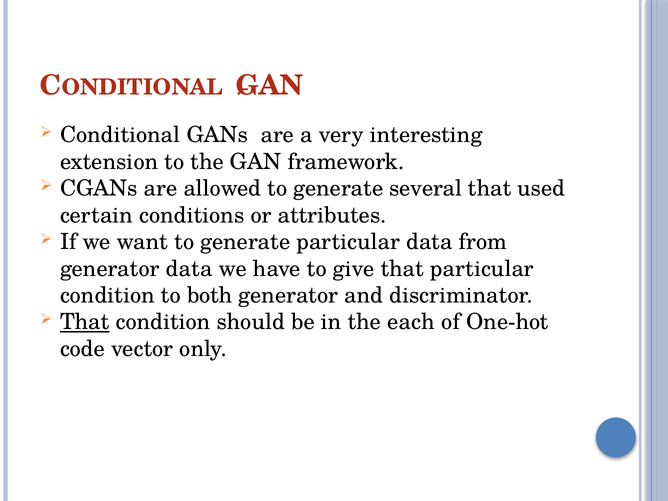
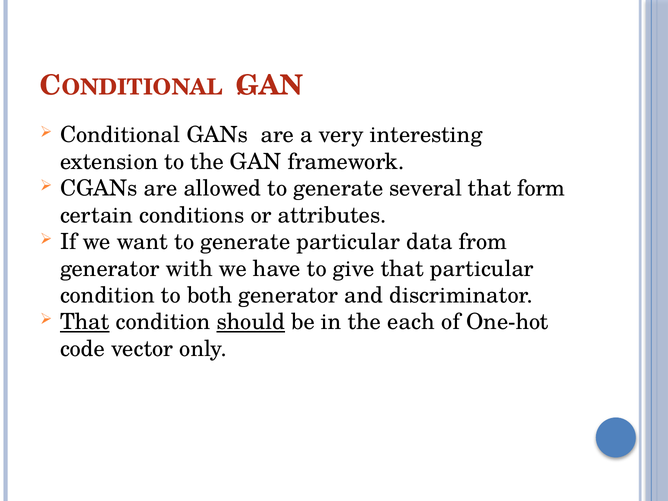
used: used -> form
generator data: data -> with
should underline: none -> present
